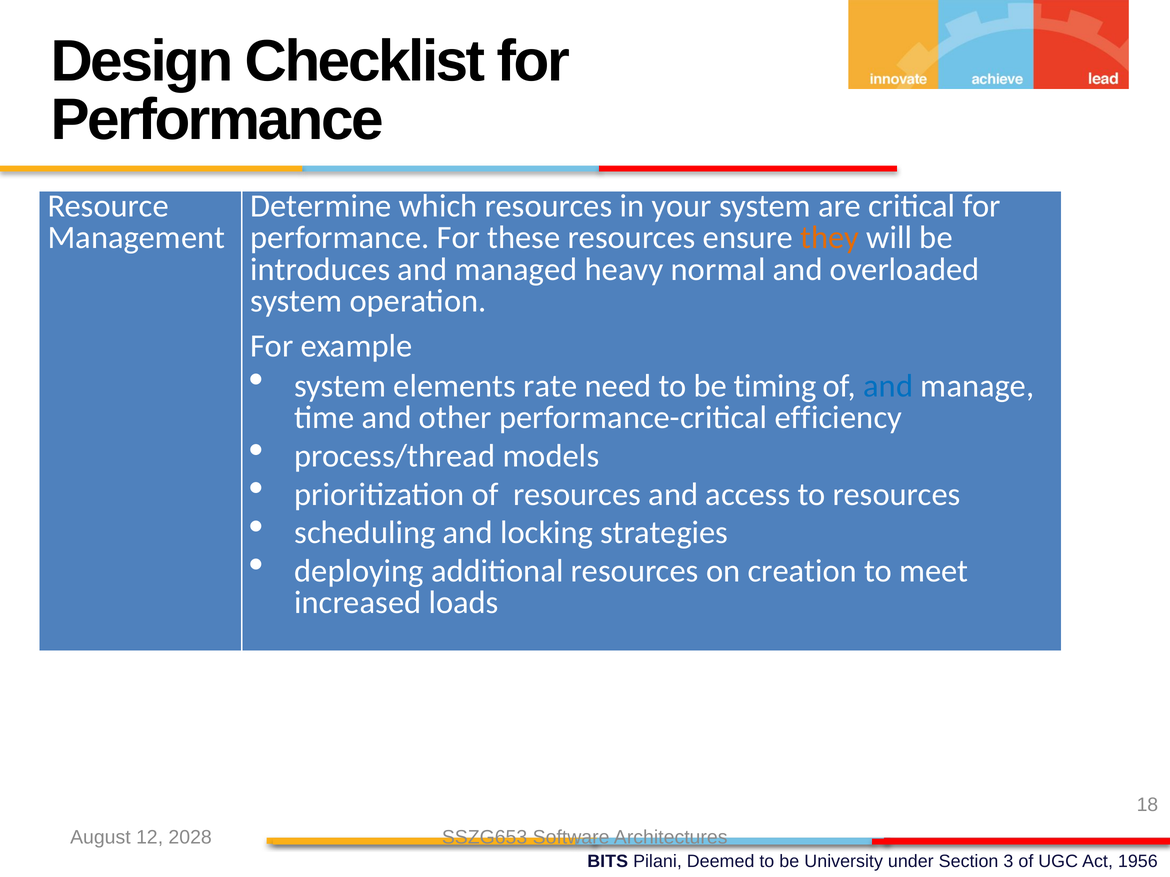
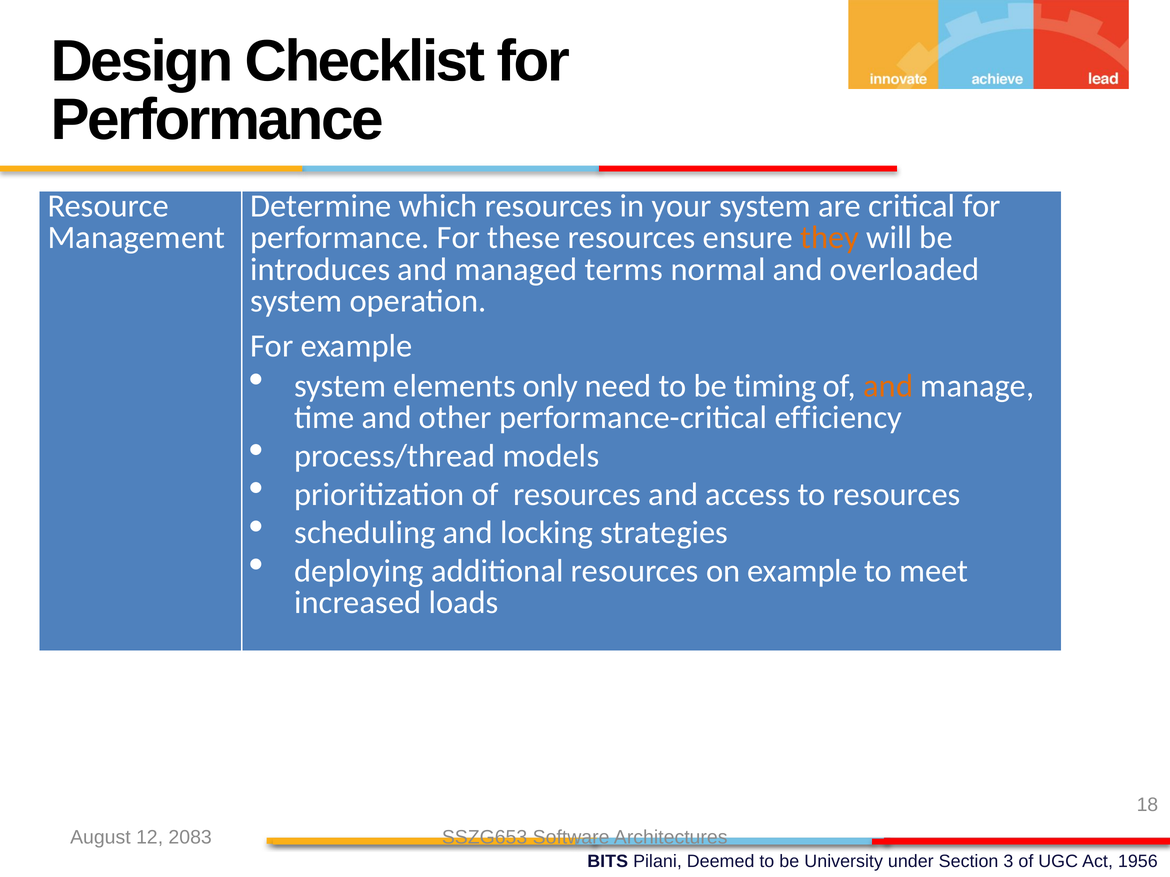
heavy: heavy -> terms
rate: rate -> only
and at (888, 386) colour: blue -> orange
on creation: creation -> example
2028: 2028 -> 2083
